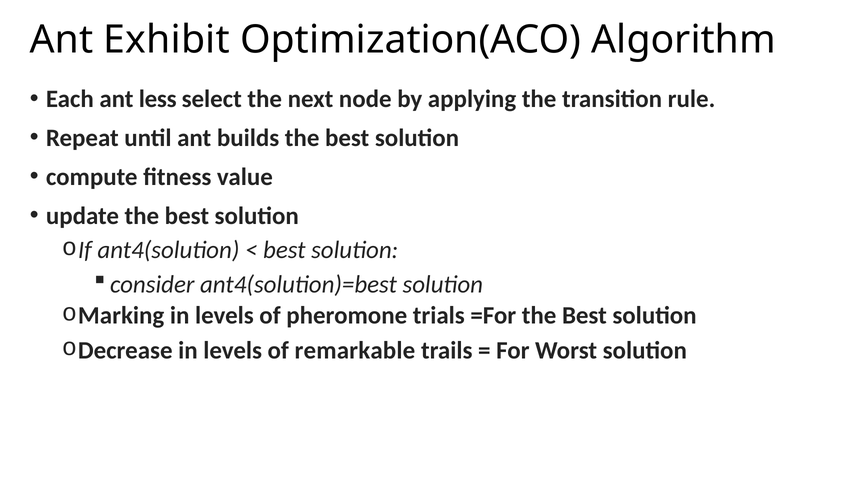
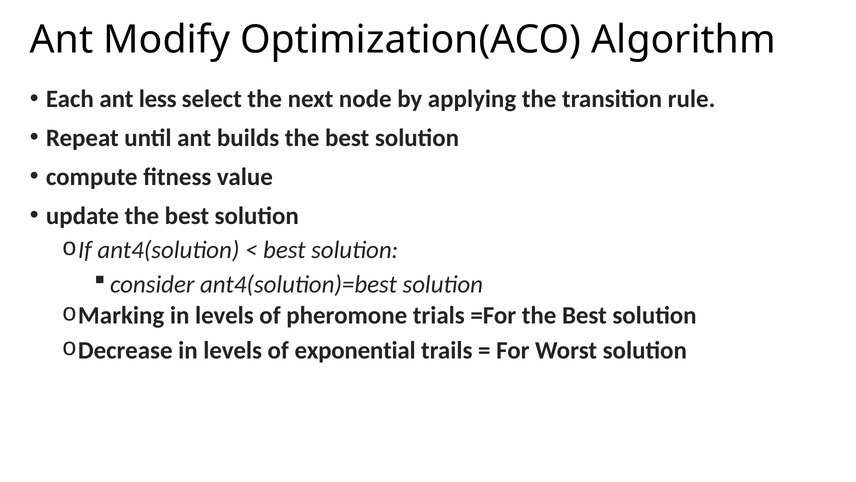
Exhibit: Exhibit -> Modify
remarkable: remarkable -> exponential
